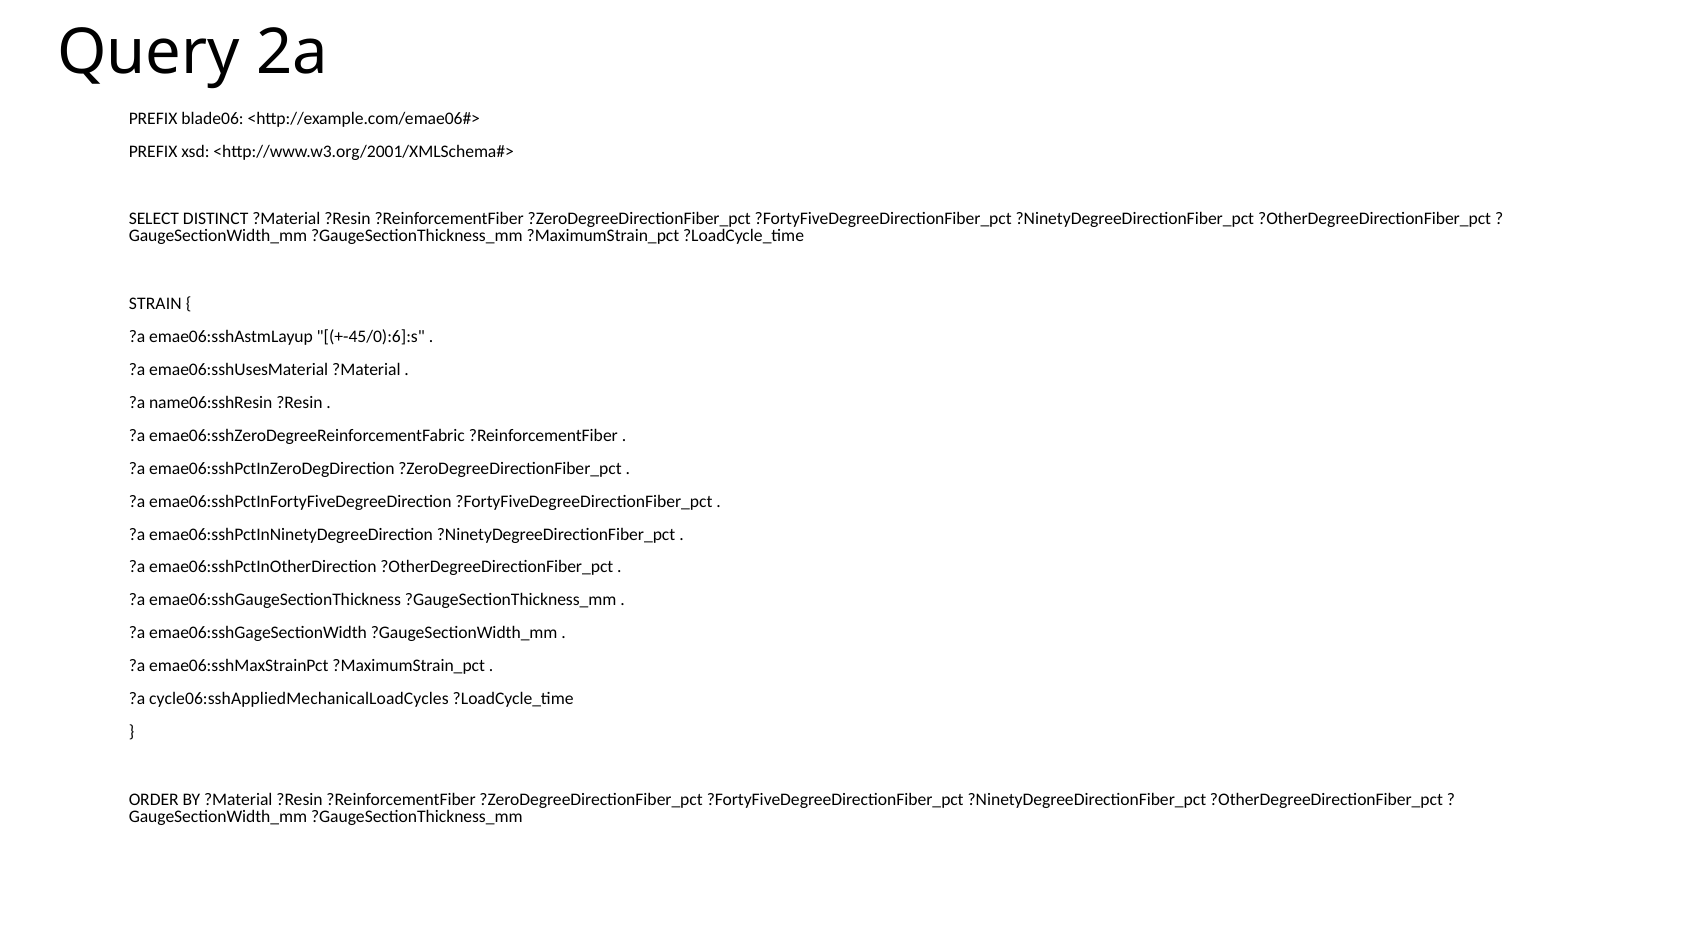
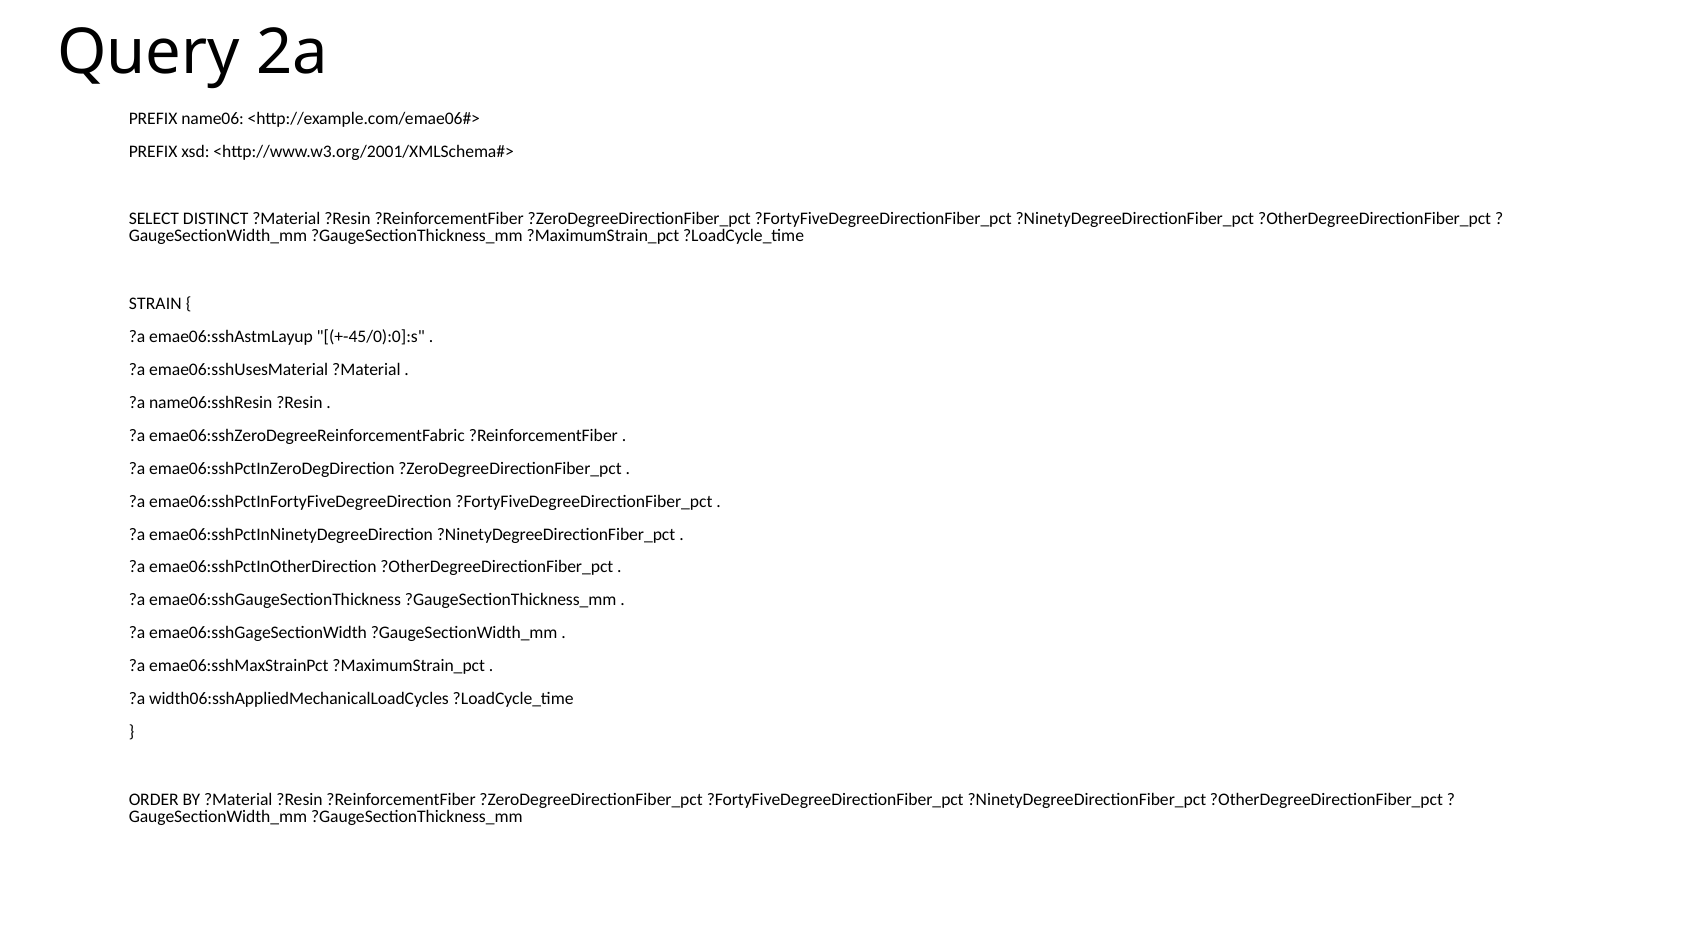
blade06: blade06 -> name06
+-45/0):6]:s: +-45/0):6]:s -> +-45/0):0]:s
cycle06:sshAppliedMechanicalLoadCycles: cycle06:sshAppliedMechanicalLoadCycles -> width06:sshAppliedMechanicalLoadCycles
